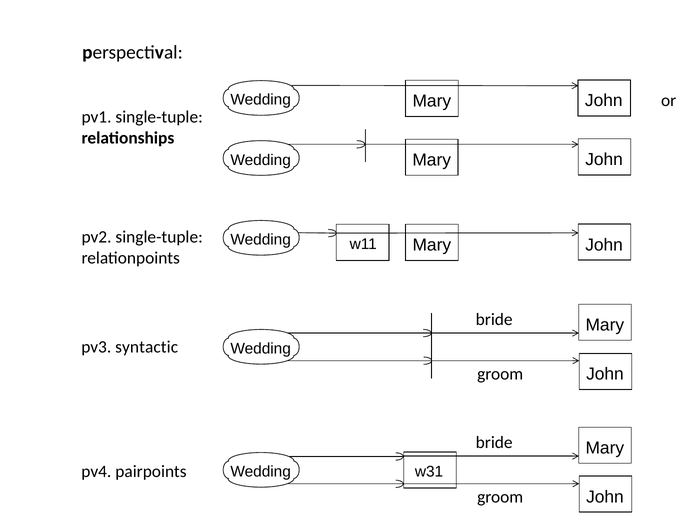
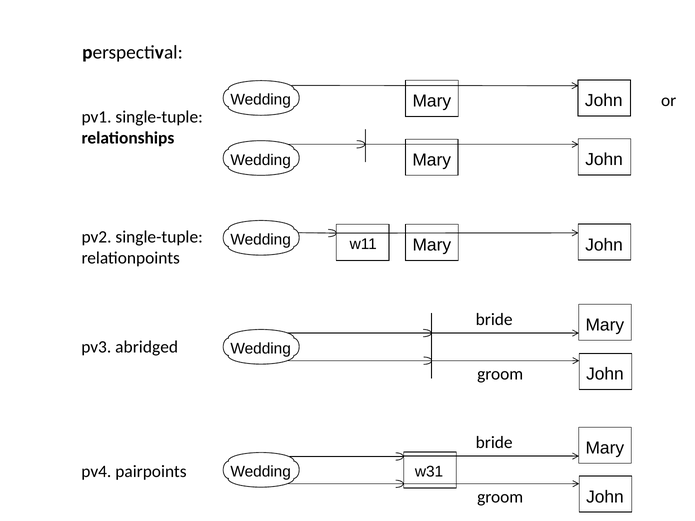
syntactic: syntactic -> abridged
